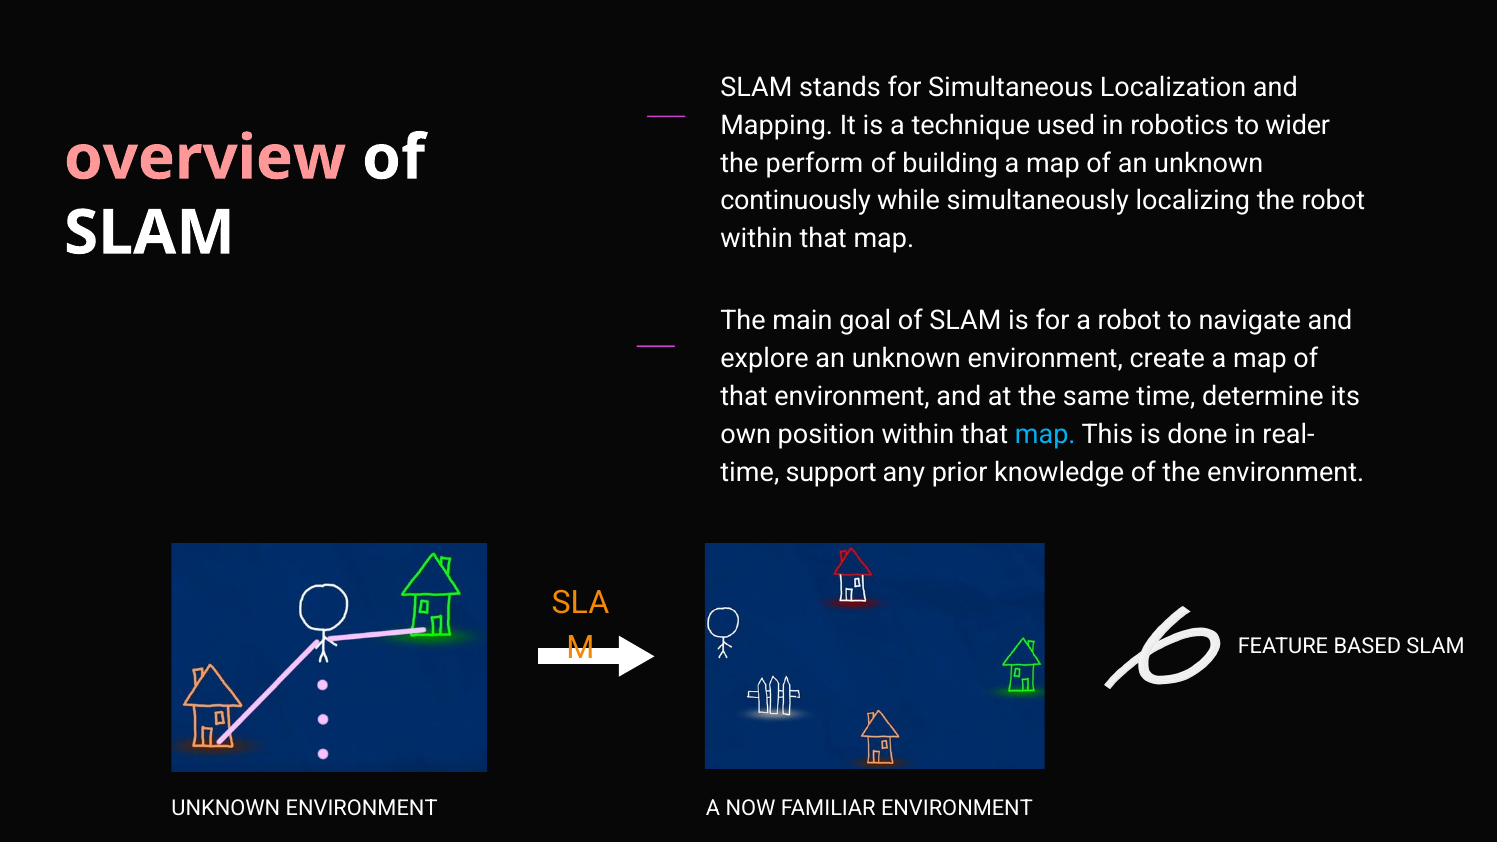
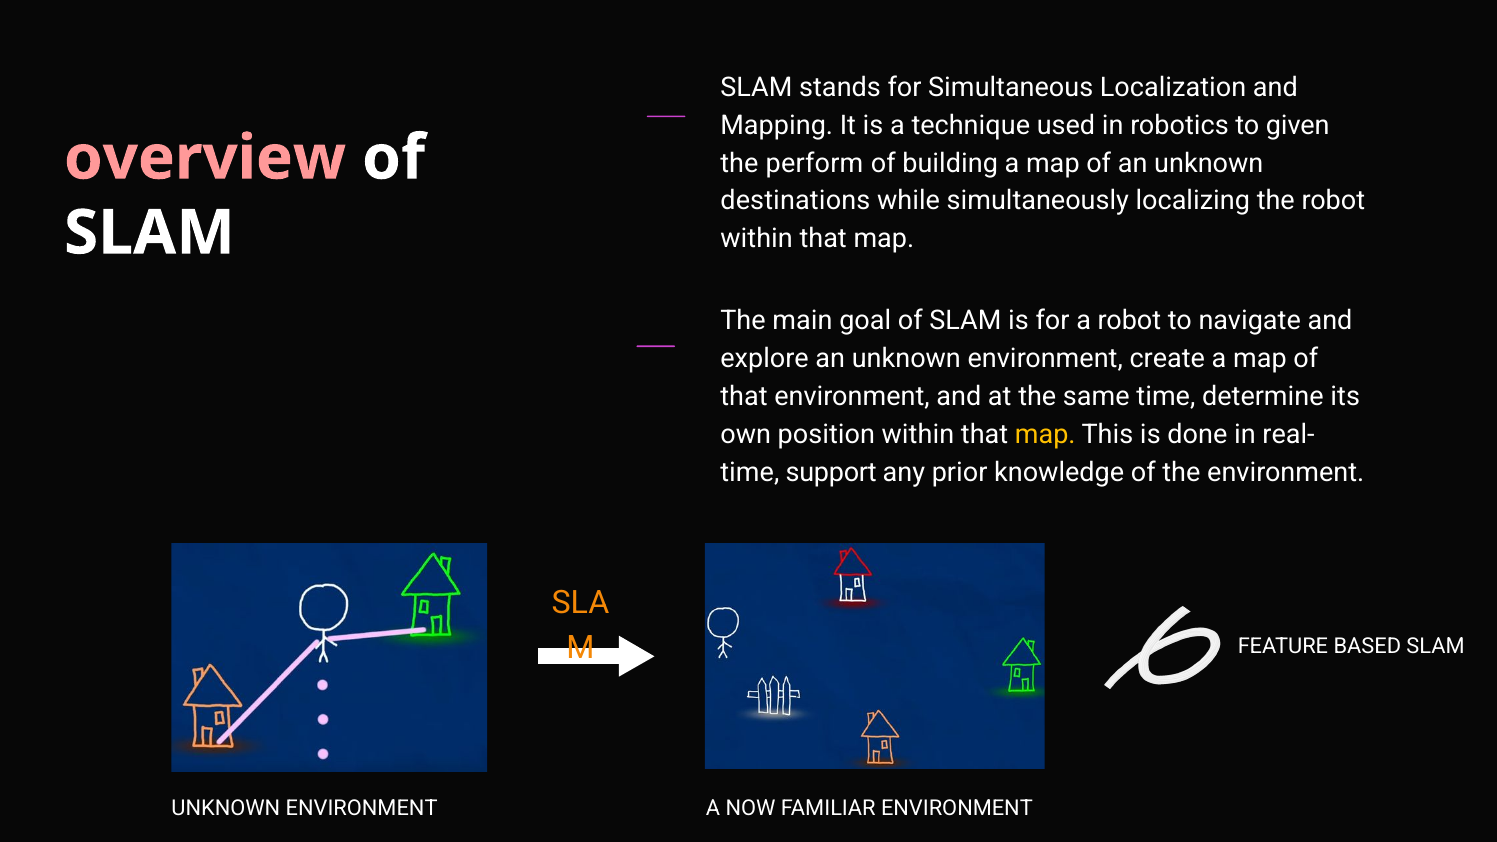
wider: wider -> given
continuously: continuously -> destinations
map at (1045, 435) colour: light blue -> yellow
